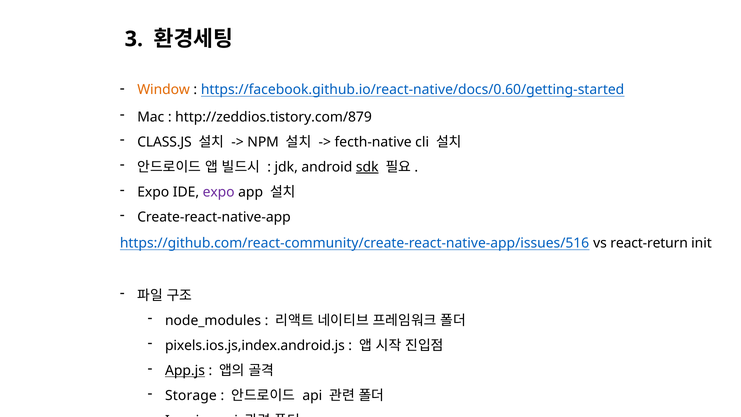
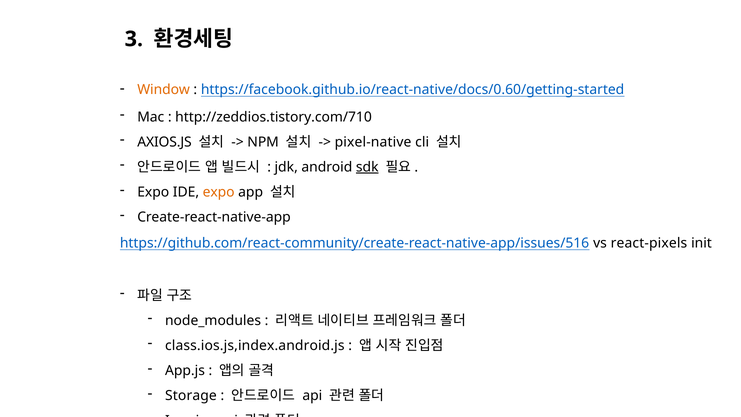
http://zeddios.tistory.com/879: http://zeddios.tistory.com/879 -> http://zeddios.tistory.com/710
CLASS.JS: CLASS.JS -> AXIOS.JS
fecth-native: fecth-native -> pixel-native
expo at (219, 192) colour: purple -> orange
react-return: react-return -> react-pixels
pixels.ios.js,index.android.js: pixels.ios.js,index.android.js -> class.ios.js,index.android.js
App.js underline: present -> none
